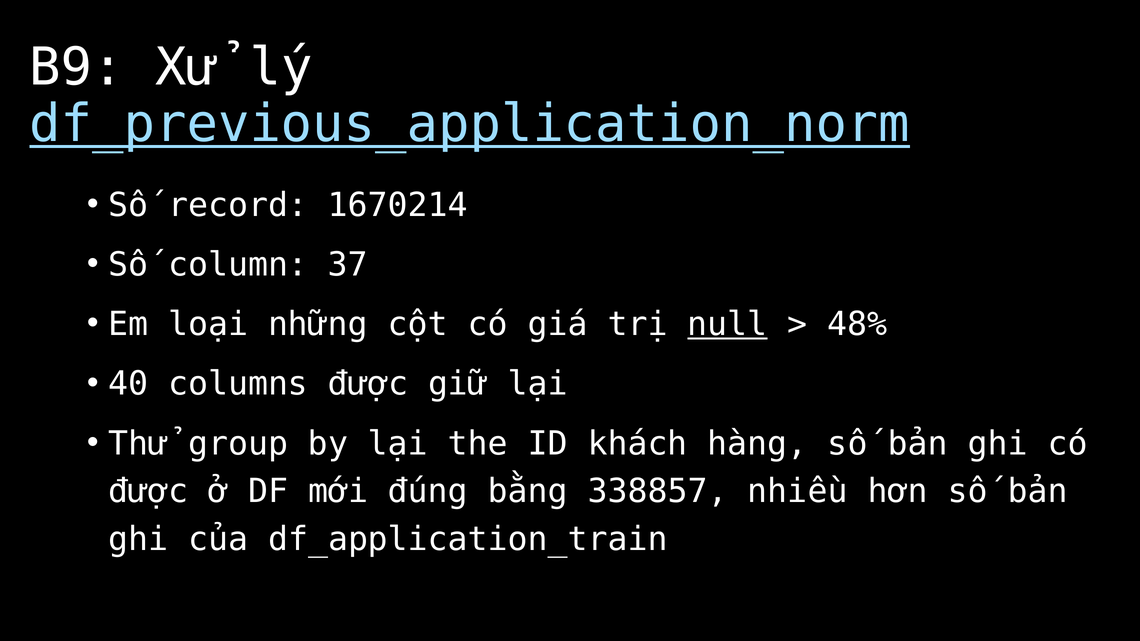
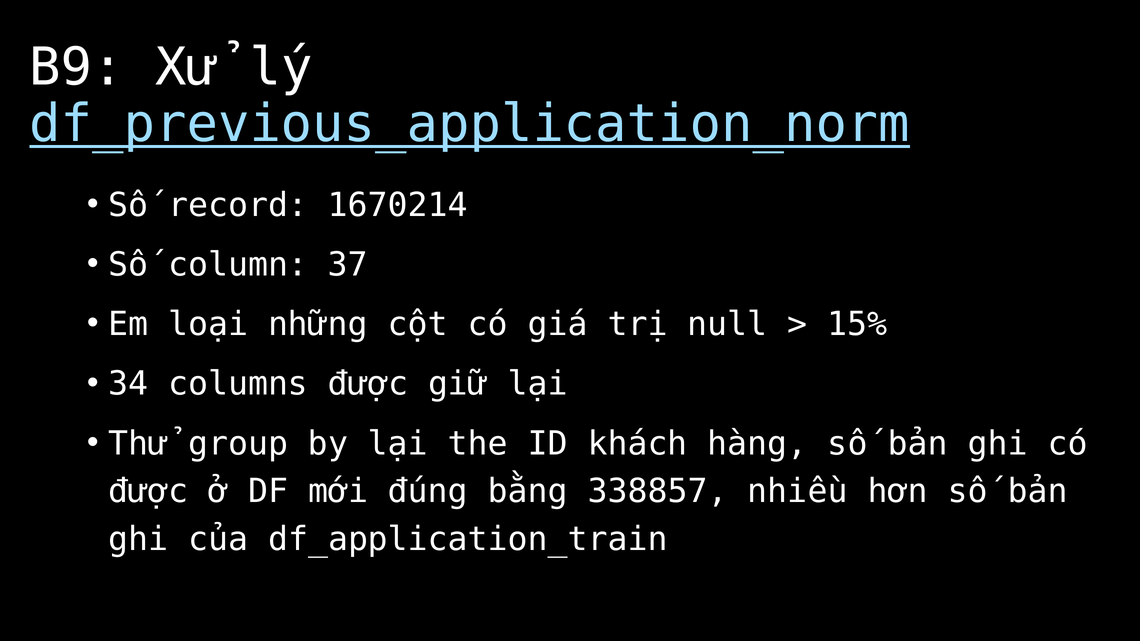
null underline: present -> none
48%: 48% -> 15%
40: 40 -> 34
